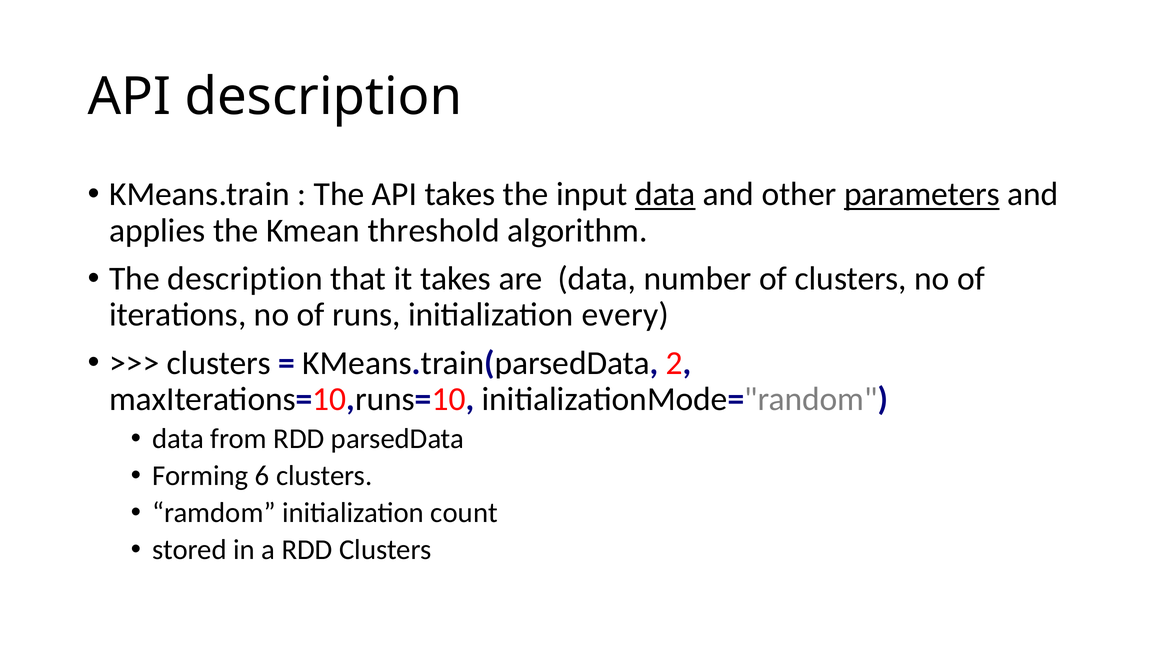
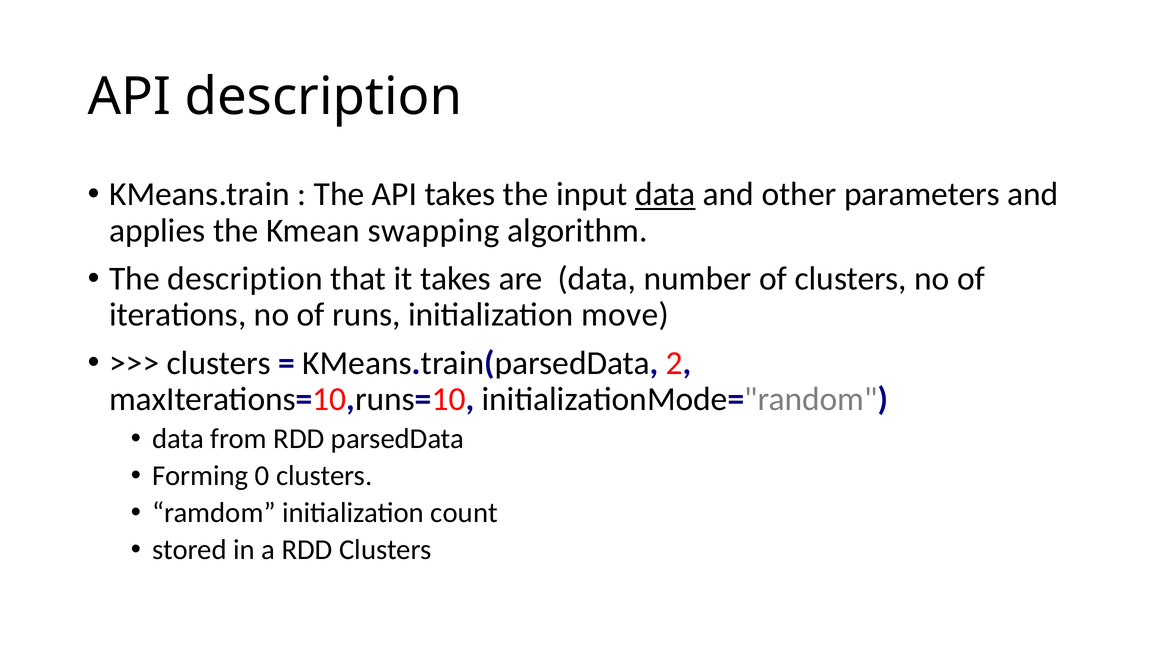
parameters underline: present -> none
threshold: threshold -> swapping
every: every -> move
6: 6 -> 0
